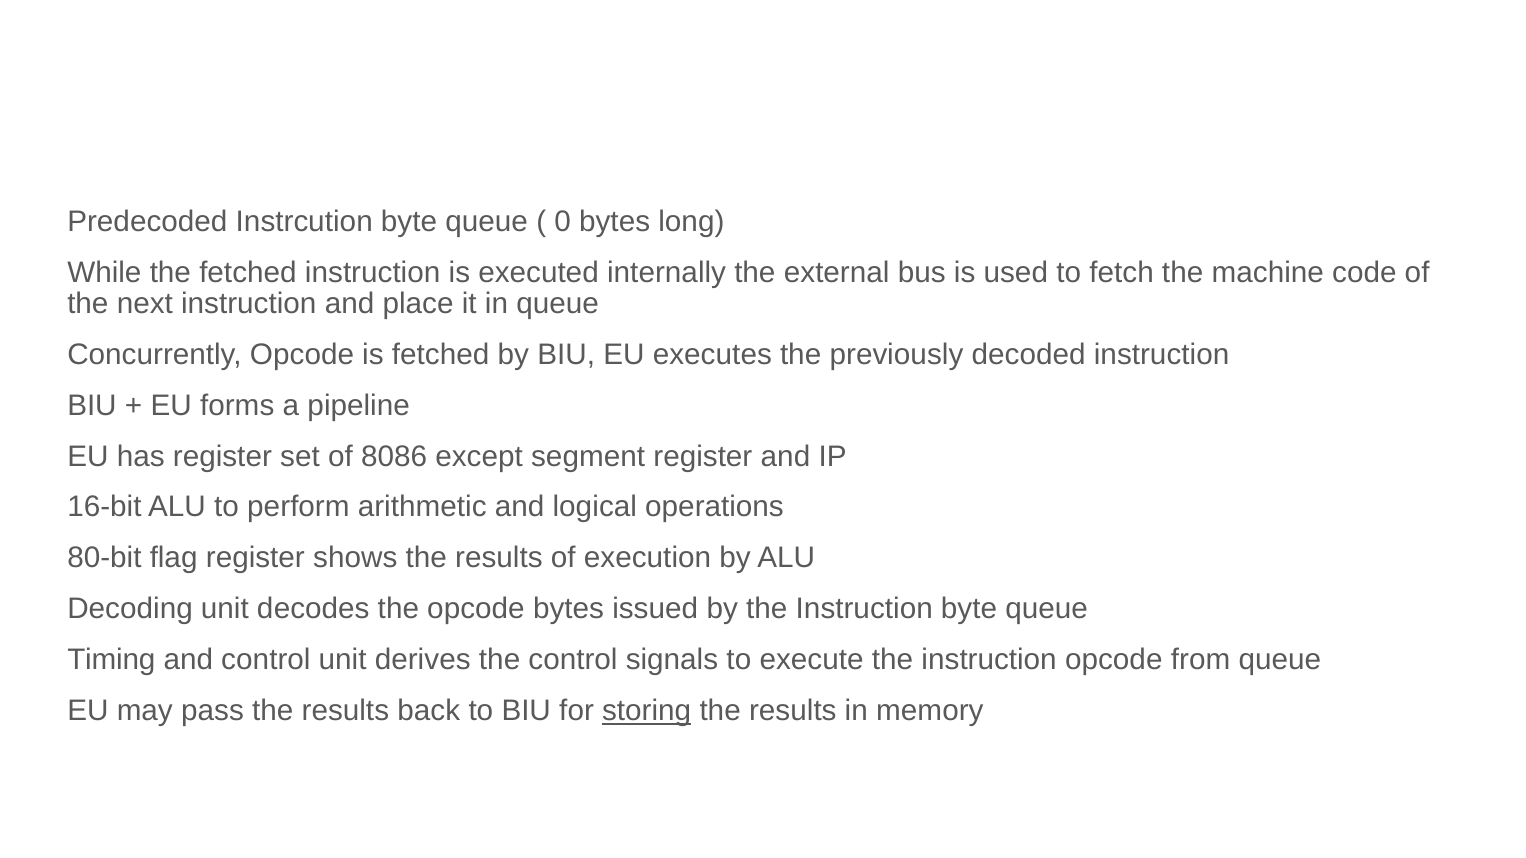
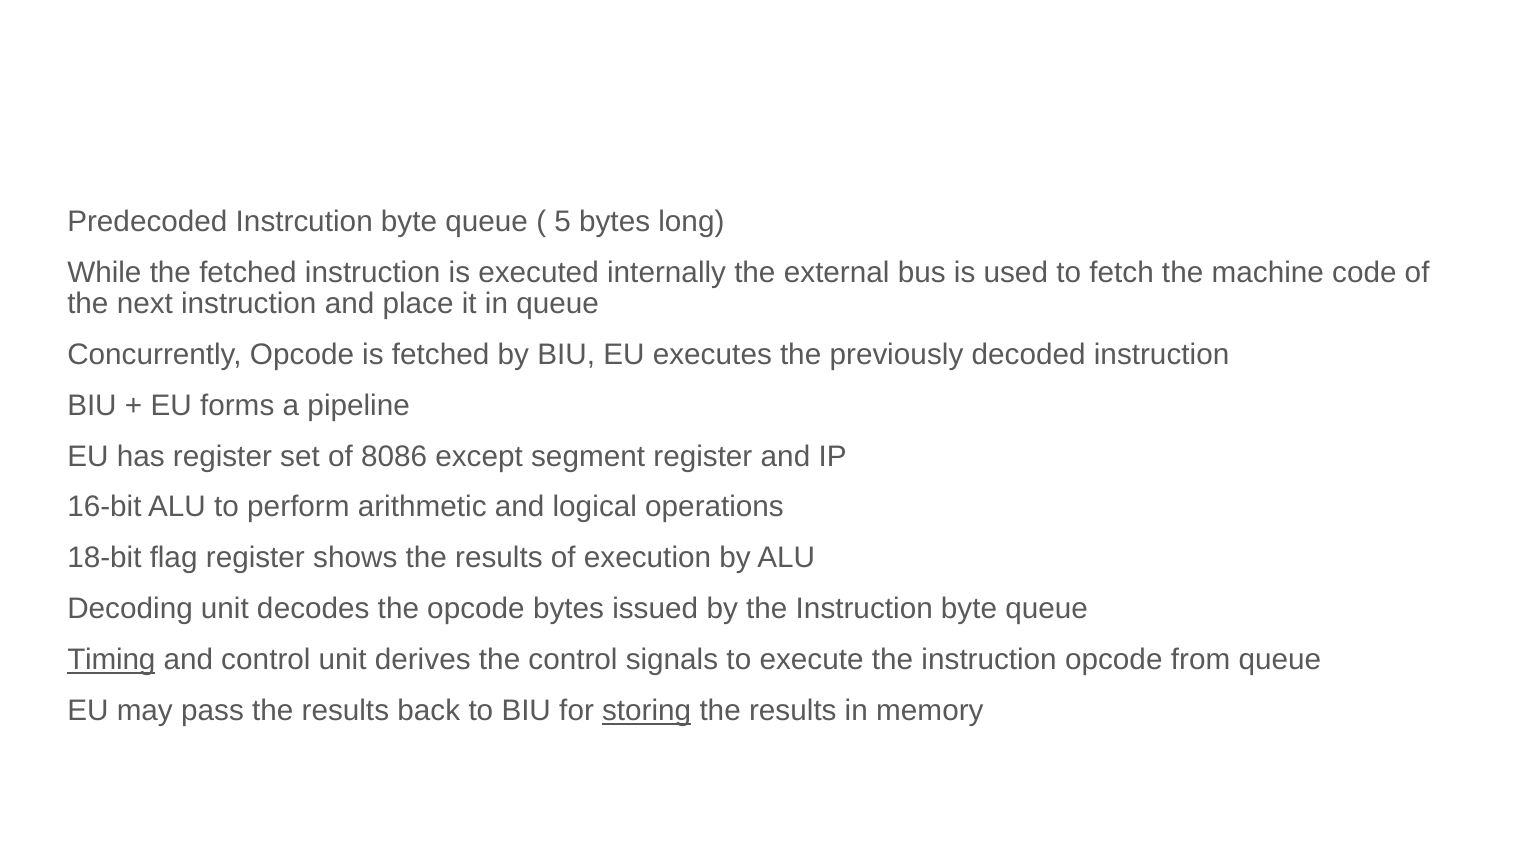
0: 0 -> 5
80-bit: 80-bit -> 18-bit
Timing underline: none -> present
